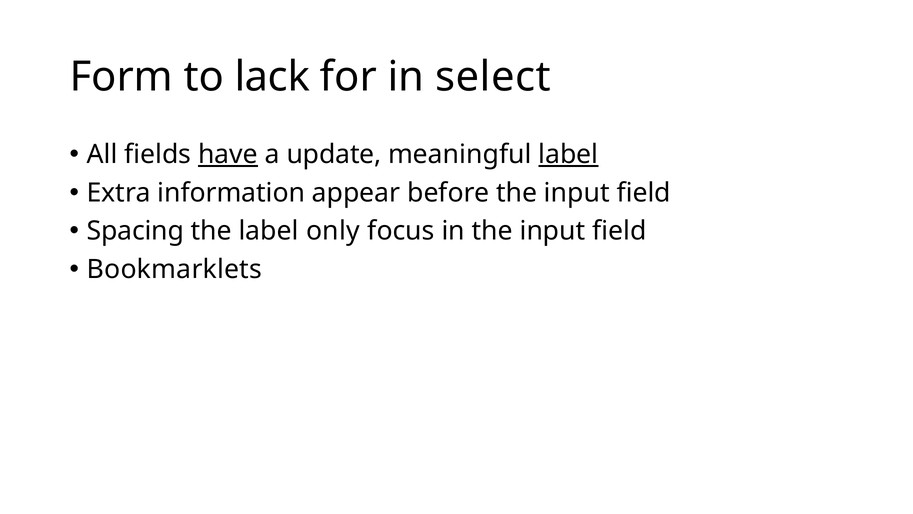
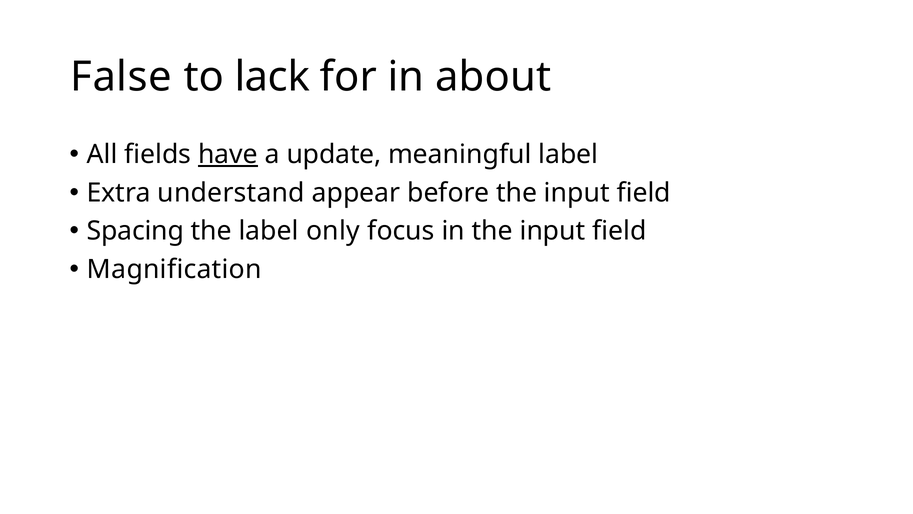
Form: Form -> False
select: select -> about
label at (568, 154) underline: present -> none
information: information -> understand
Bookmarklets: Bookmarklets -> Magnification
